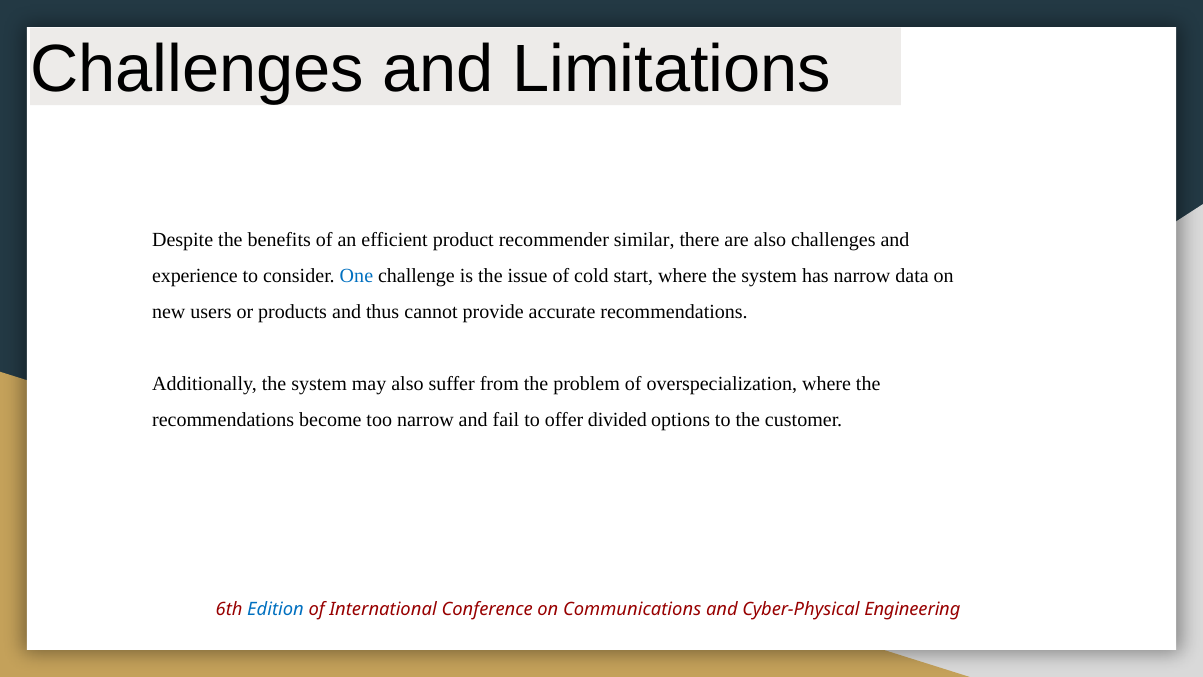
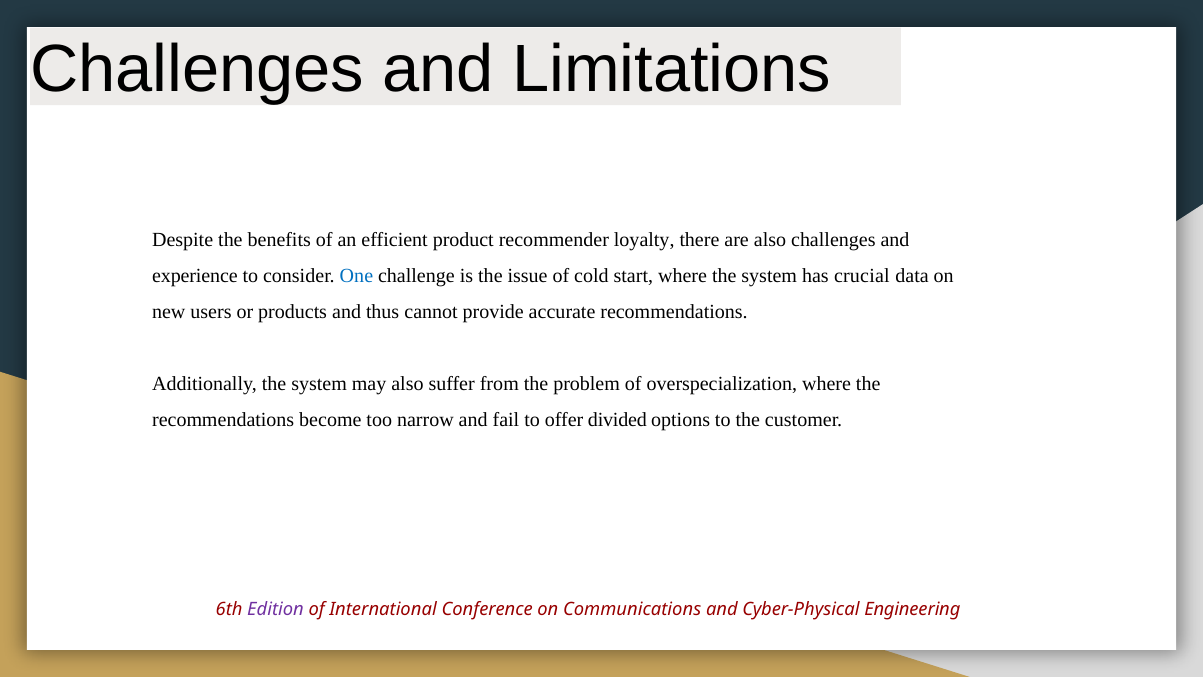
similar: similar -> loyalty
has narrow: narrow -> crucial
Edition colour: blue -> purple
